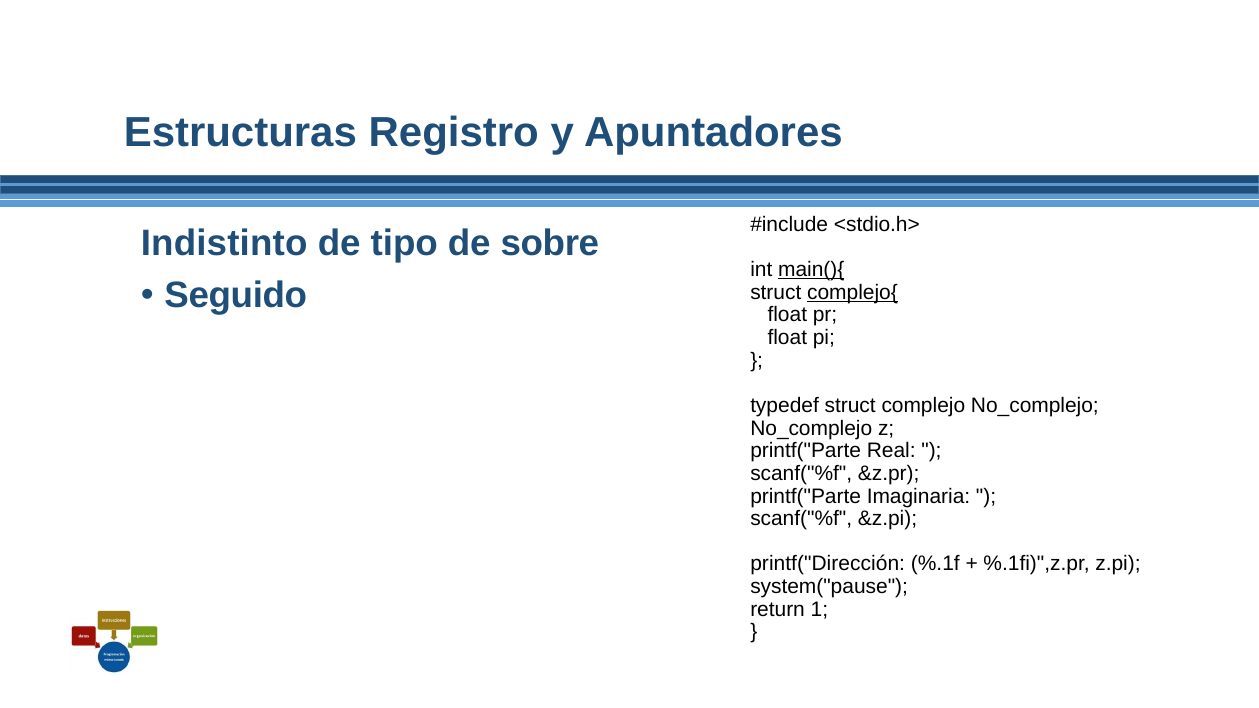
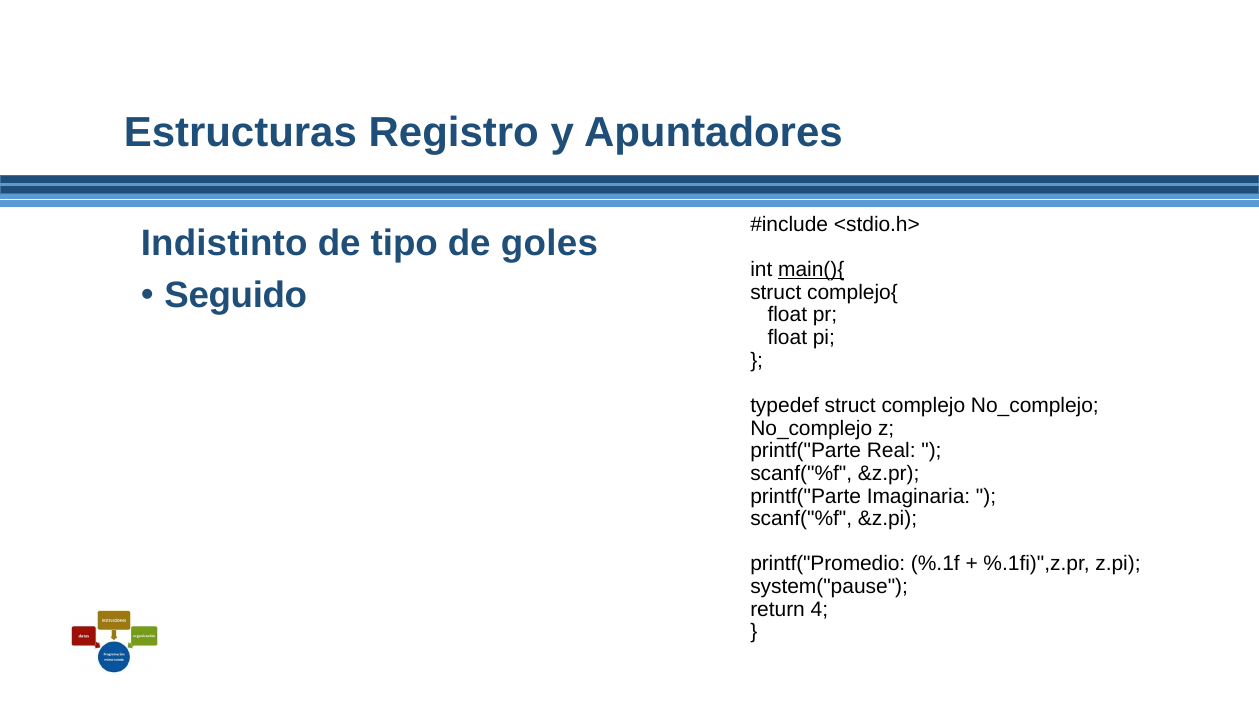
sobre: sobre -> goles
complejo{ underline: present -> none
printf("Dirección: printf("Dirección -> printf("Promedio
1: 1 -> 4
